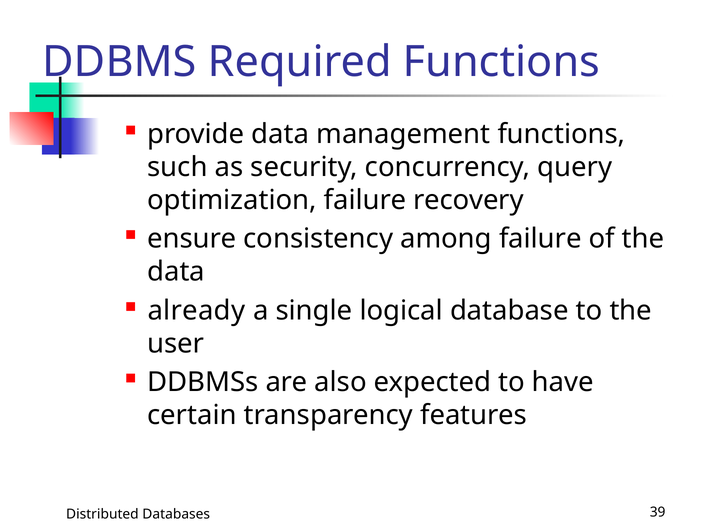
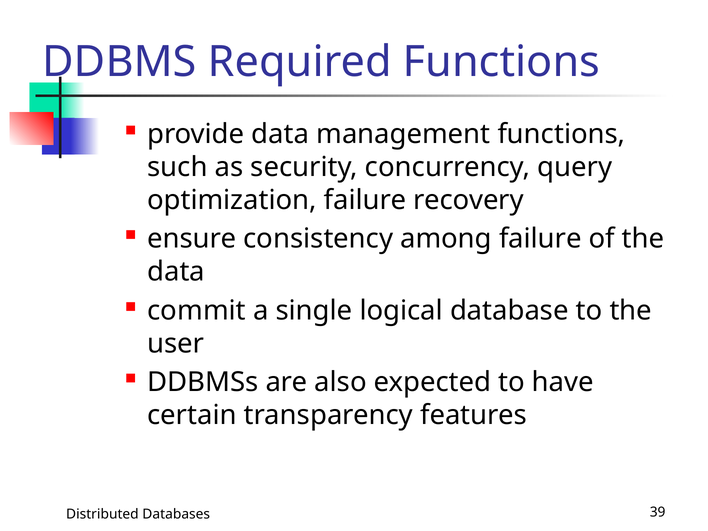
already: already -> commit
